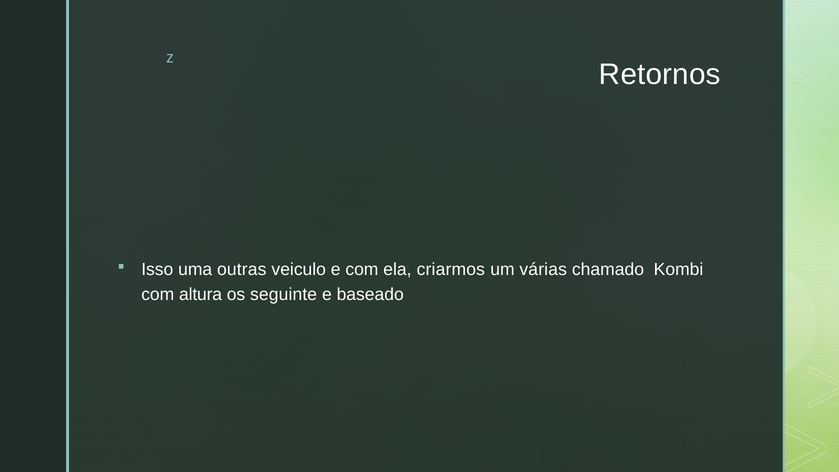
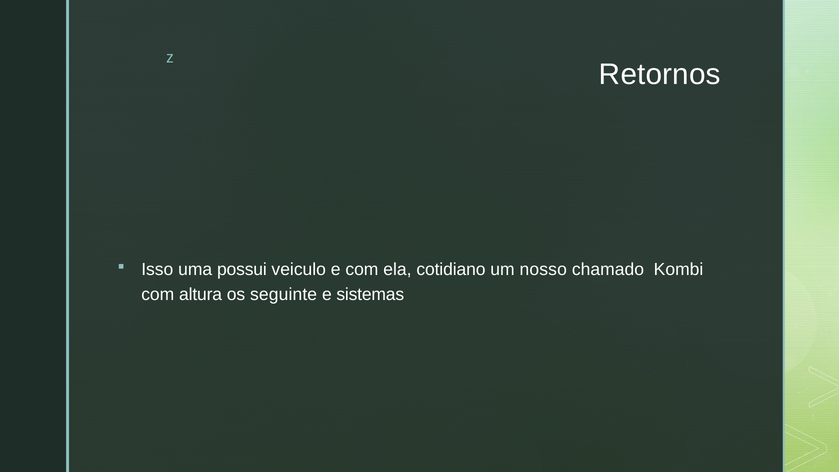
outras: outras -> possui
criarmos: criarmos -> cotidiano
várias: várias -> nosso
baseado: baseado -> sistemas
